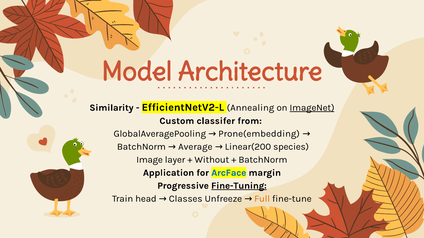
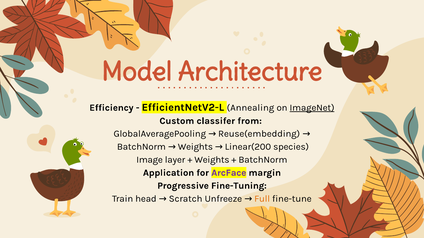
Similarity: Similarity -> Efficiency
Prone(embedding: Prone(embedding -> Reuse(embedding
BatchNorm Average: Average -> Weights
Without at (212, 160): Without -> Weights
ArcFace colour: blue -> purple
Fine-Tuning underline: present -> none
Classes: Classes -> Scratch
